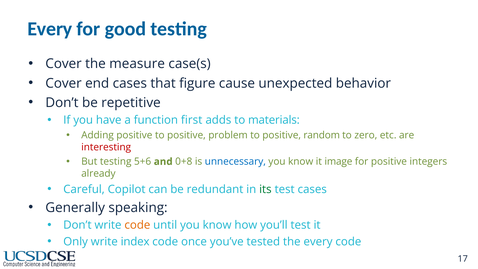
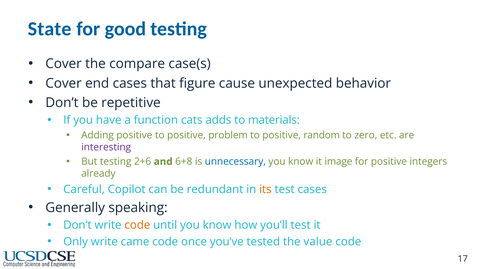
Every at (50, 29): Every -> State
measure: measure -> compare
first: first -> cats
interesting colour: red -> purple
5+6: 5+6 -> 2+6
0+8: 0+8 -> 6+8
its colour: green -> orange
index: index -> came
the every: every -> value
